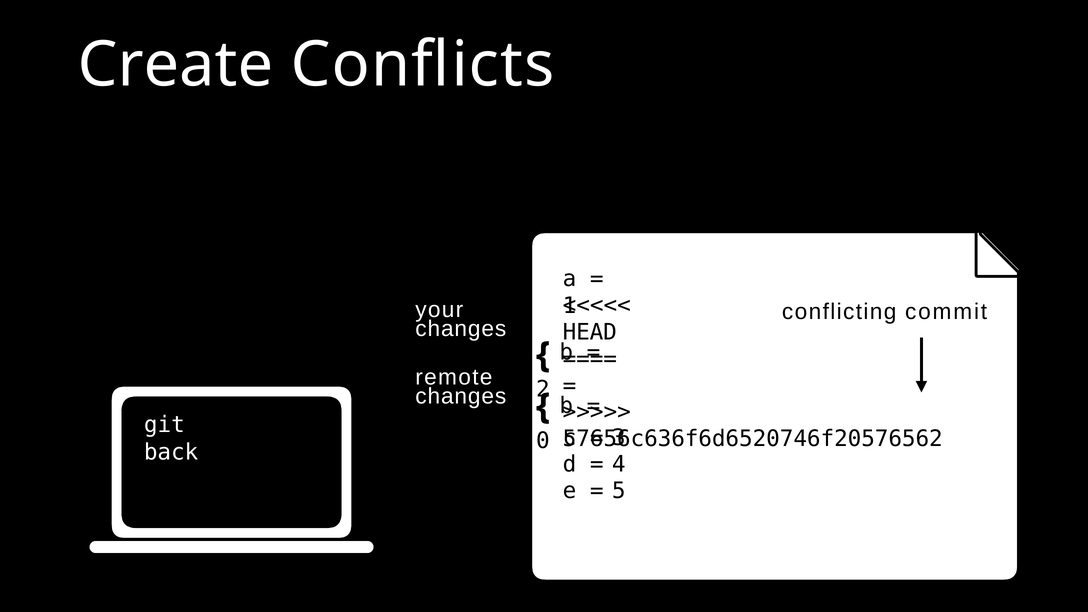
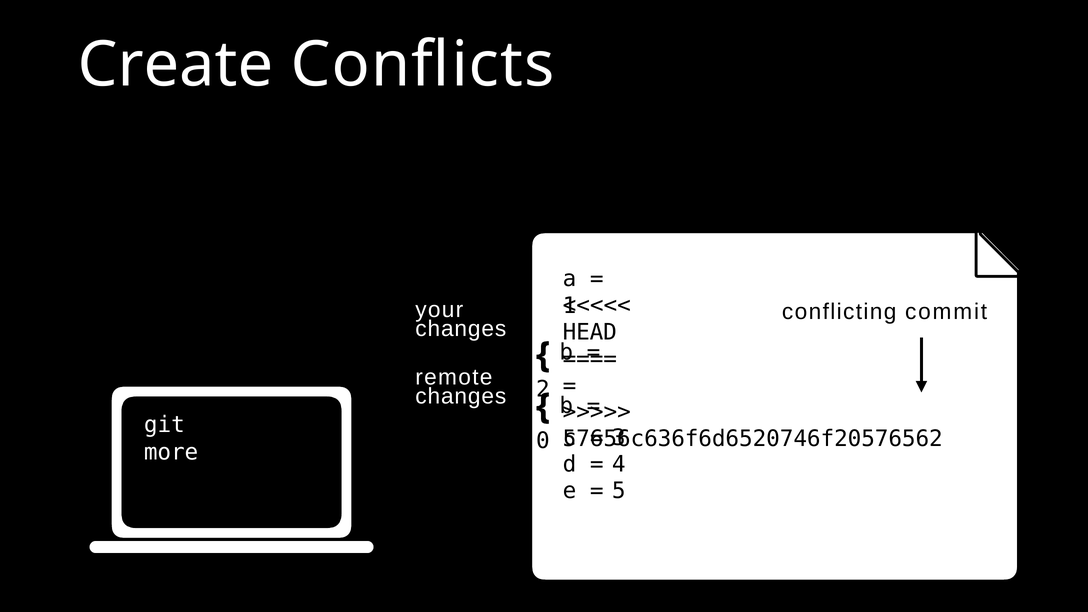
back: back -> more
